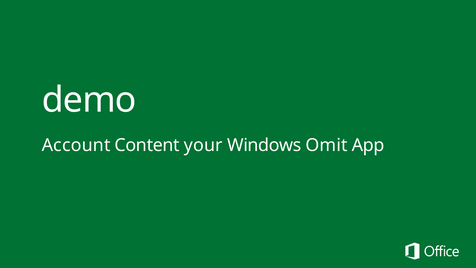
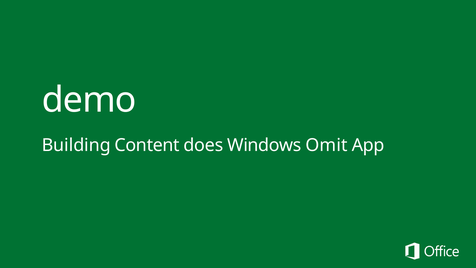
Account: Account -> Building
your: your -> does
